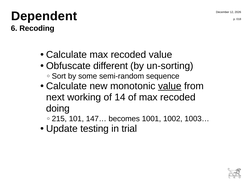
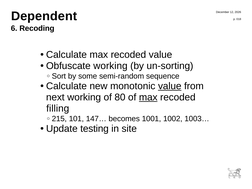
Obfuscate different: different -> working
14: 14 -> 80
max at (148, 97) underline: none -> present
doing: doing -> filling
trial: trial -> site
